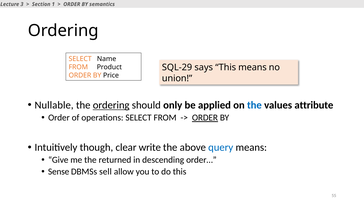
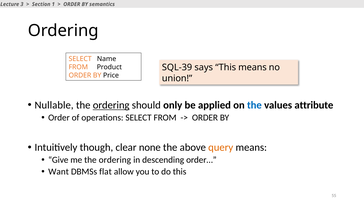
SQL-29: SQL-29 -> SQL-39
ORDER at (205, 118) underline: present -> none
write: write -> none
query colour: blue -> orange
me the returned: returned -> ordering
Sense: Sense -> Want
sell: sell -> flat
